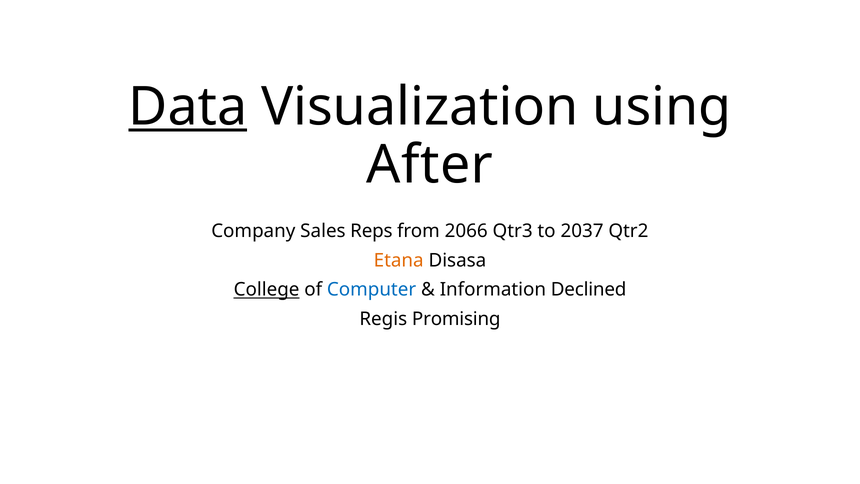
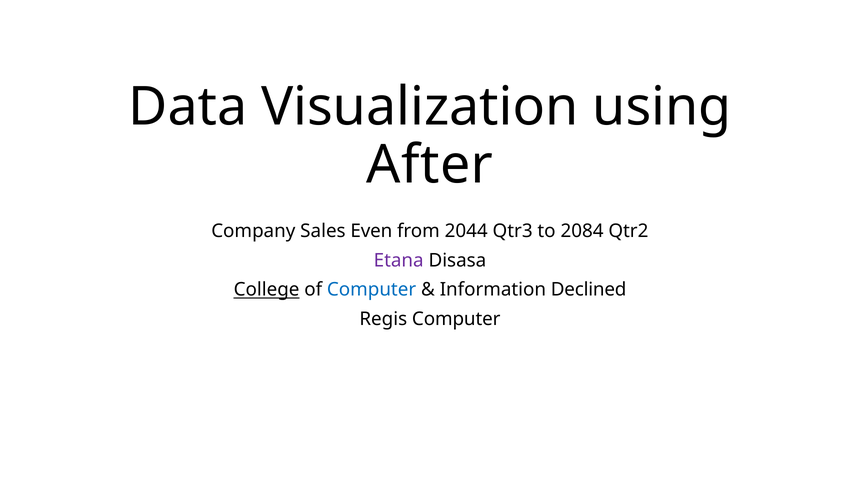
Data underline: present -> none
Reps: Reps -> Even
2066: 2066 -> 2044
2037: 2037 -> 2084
Etana colour: orange -> purple
Regis Promising: Promising -> Computer
